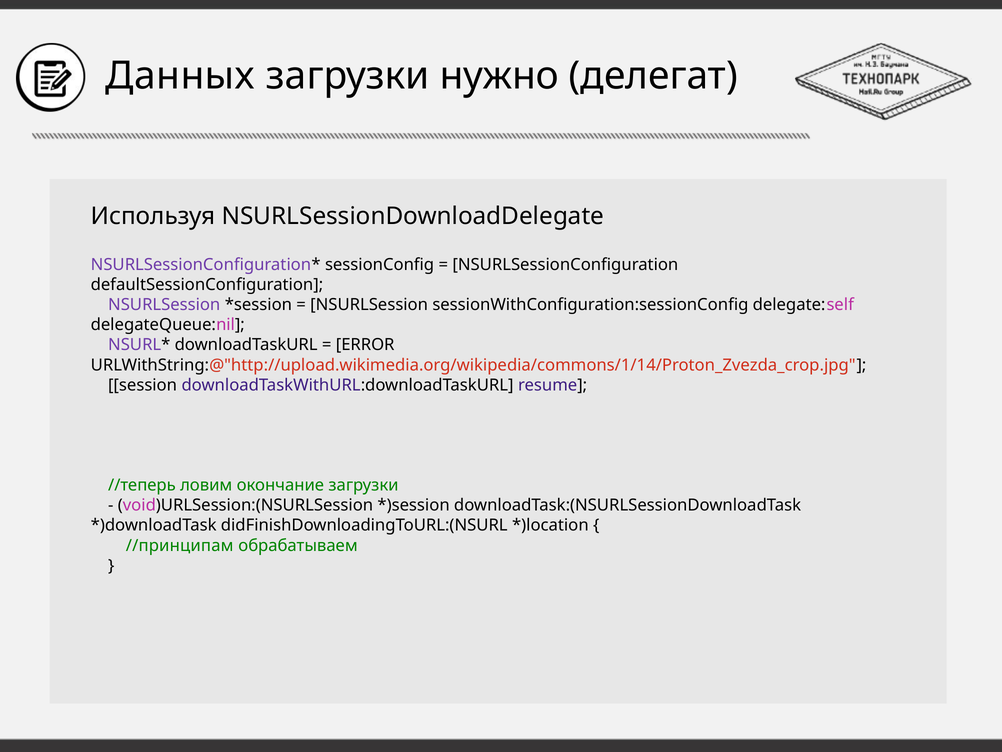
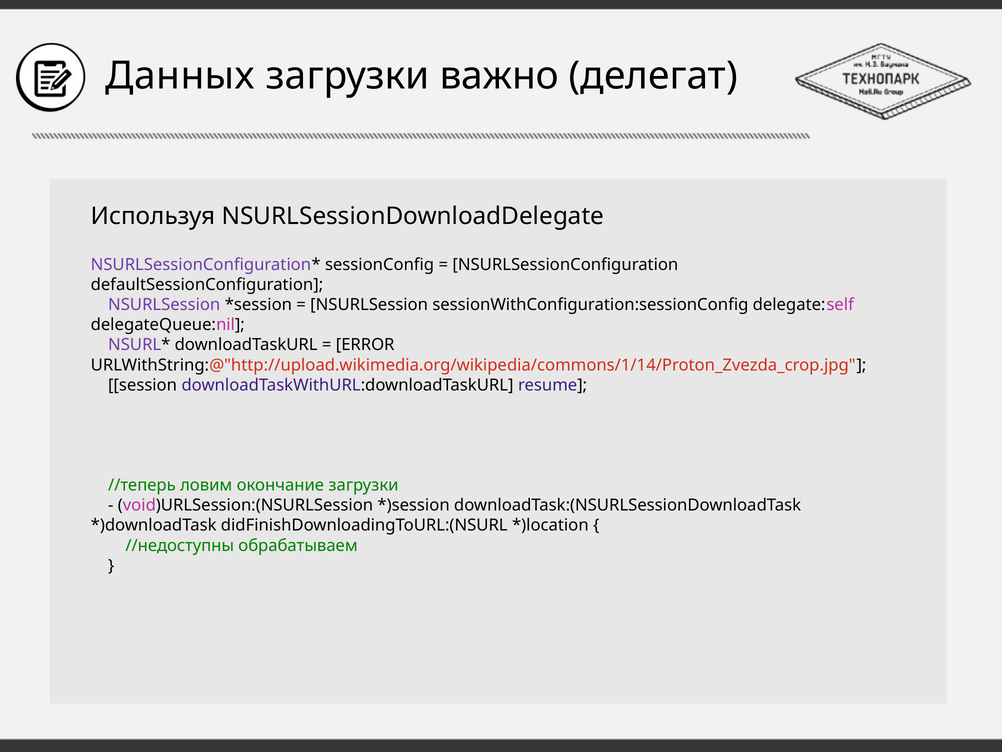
нужно: нужно -> важно
//принципам: //принципам -> //недоступны
